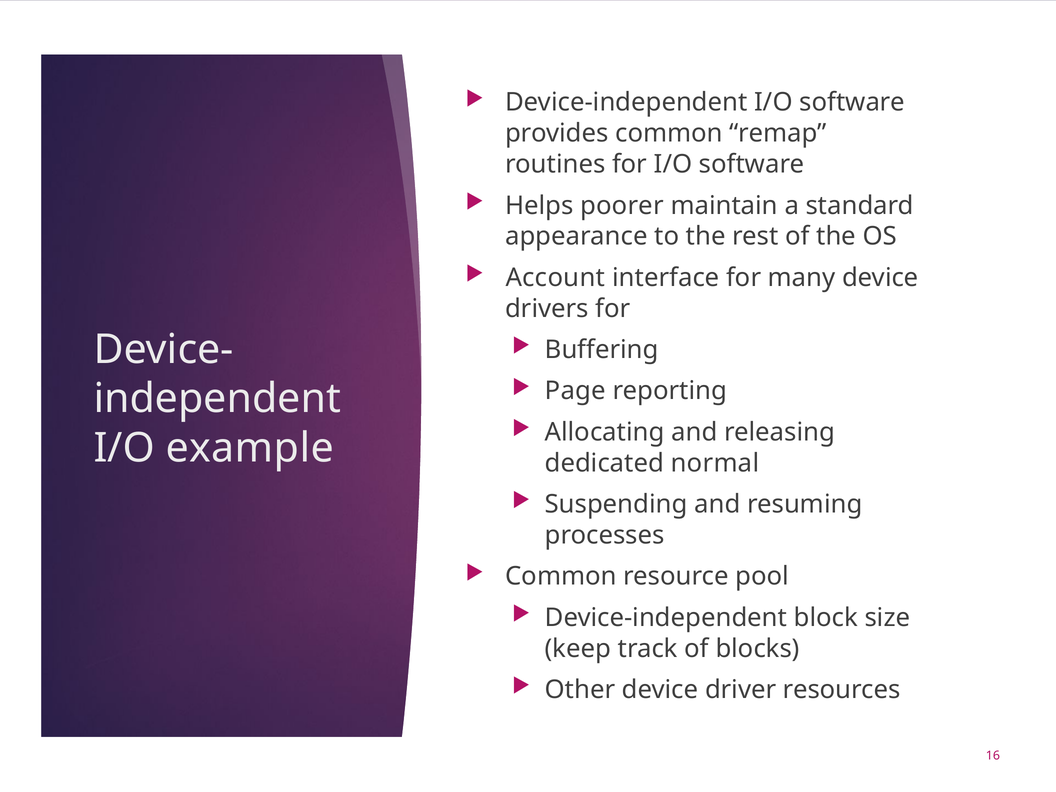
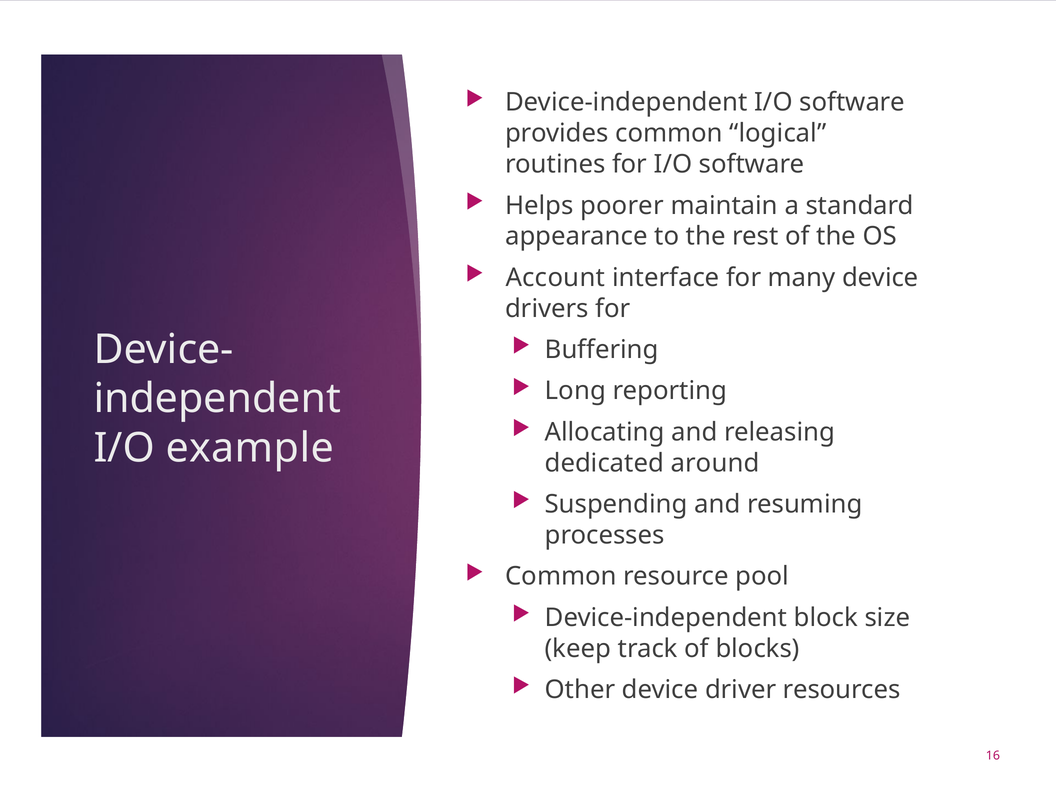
remap: remap -> logical
Page: Page -> Long
normal: normal -> around
